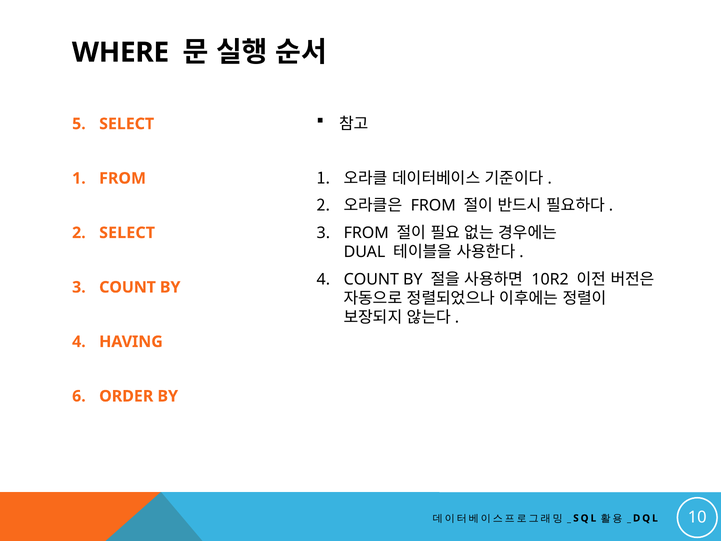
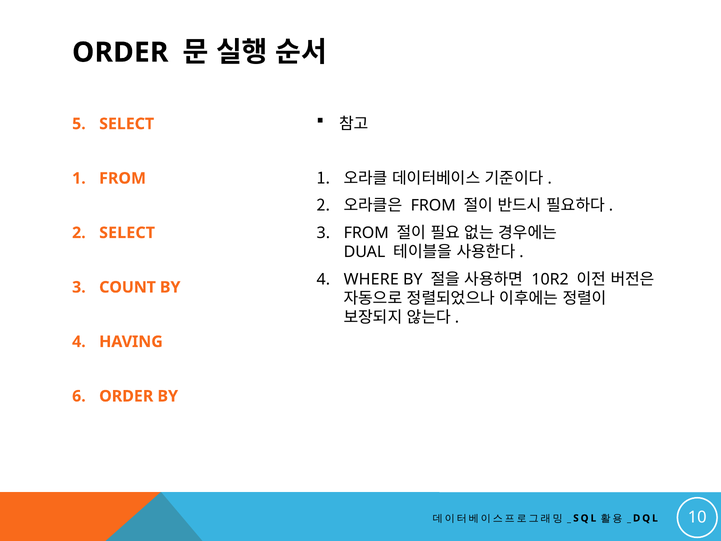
WHERE at (121, 52): WHERE -> ORDER
4 COUNT: COUNT -> WHERE
